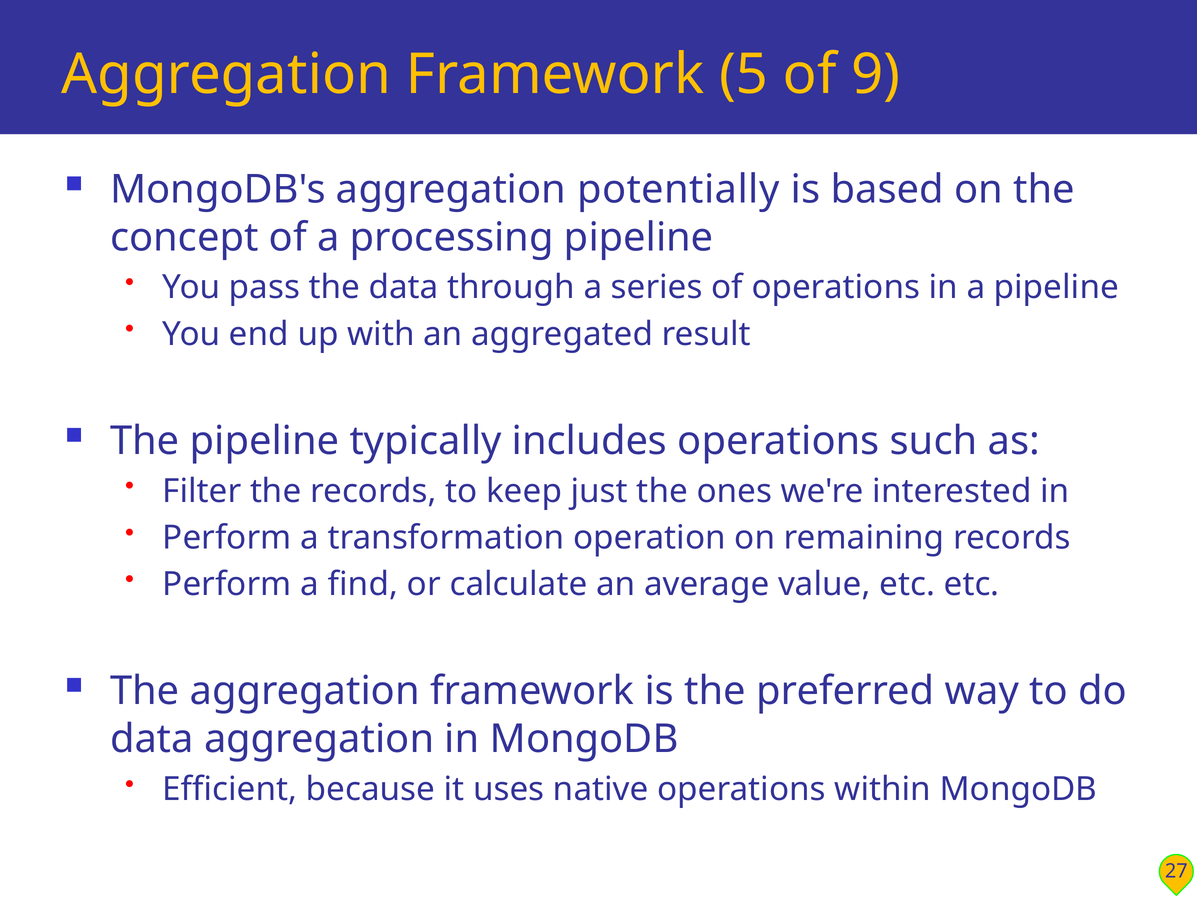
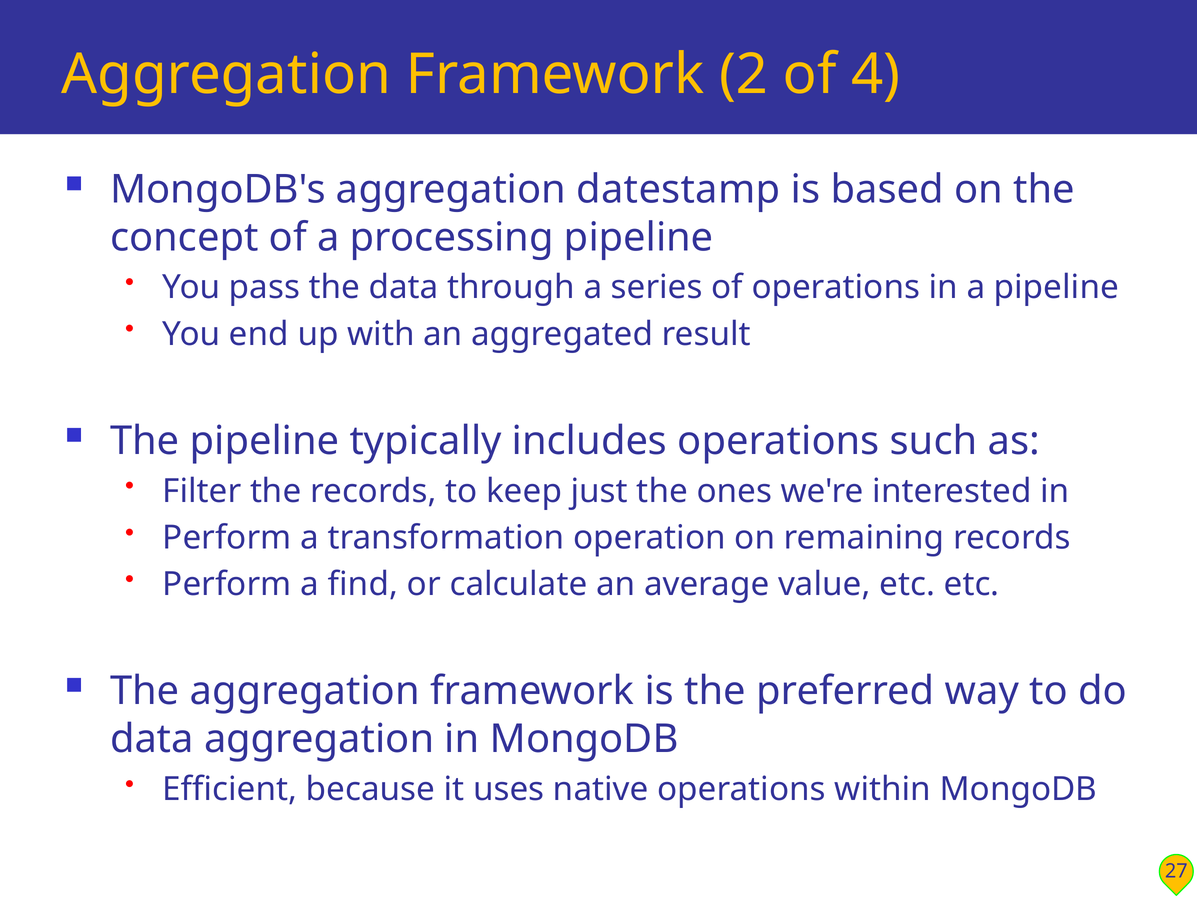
5: 5 -> 2
9: 9 -> 4
potentially: potentially -> datestamp
